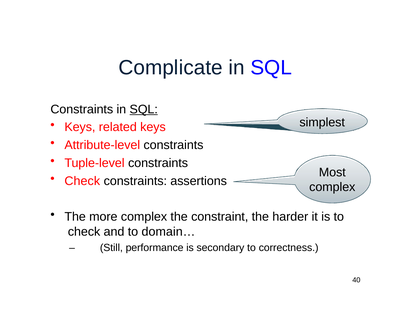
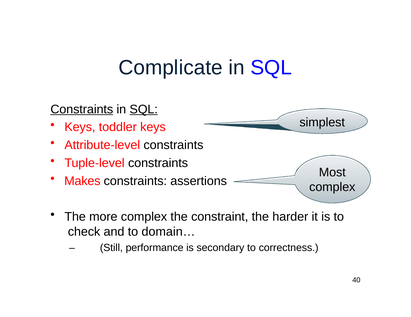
Constraints at (82, 110) underline: none -> present
related: related -> toddler
Check at (82, 181): Check -> Makes
